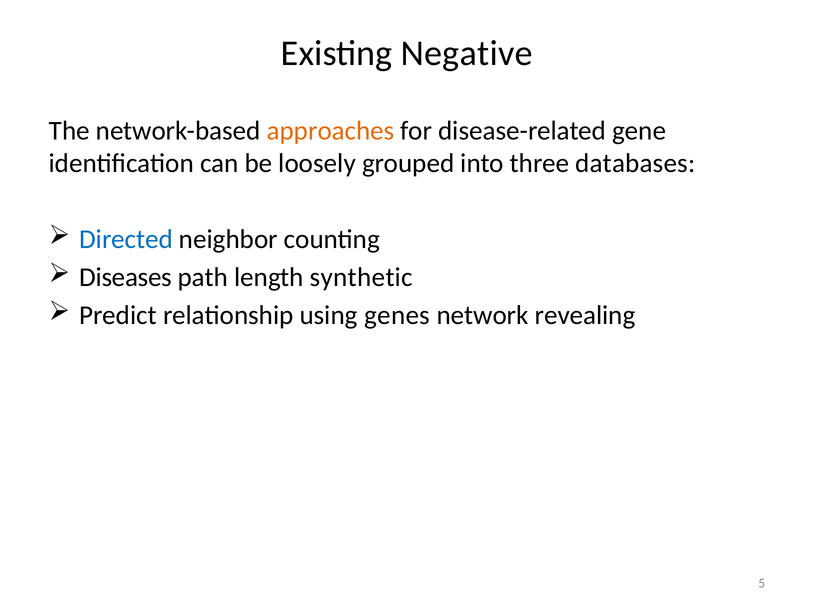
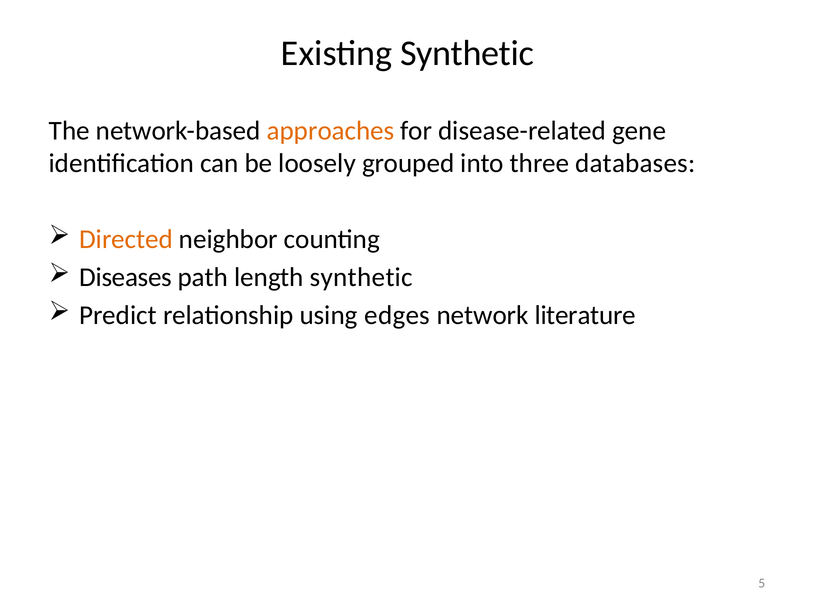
Existing Negative: Negative -> Synthetic
Directed colour: blue -> orange
genes: genes -> edges
revealing: revealing -> literature
